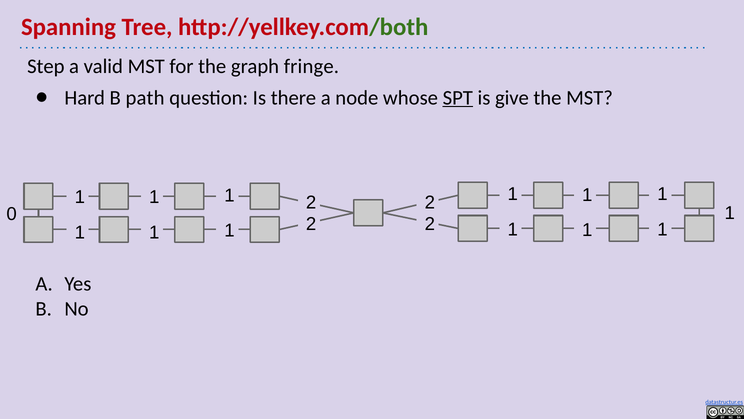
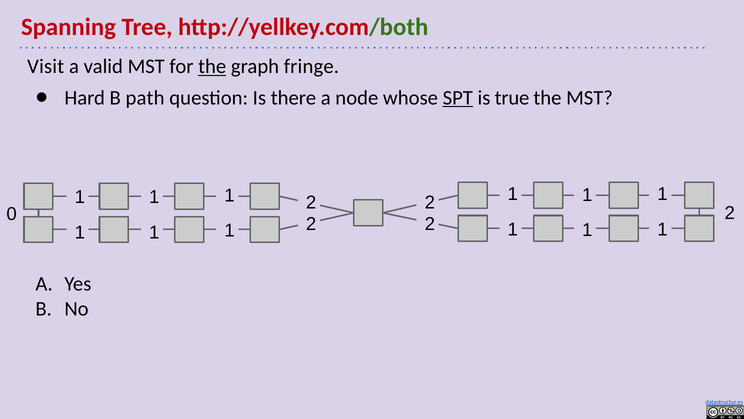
Step: Step -> Visit
the at (212, 67) underline: none -> present
give: give -> true
0 1: 1 -> 2
